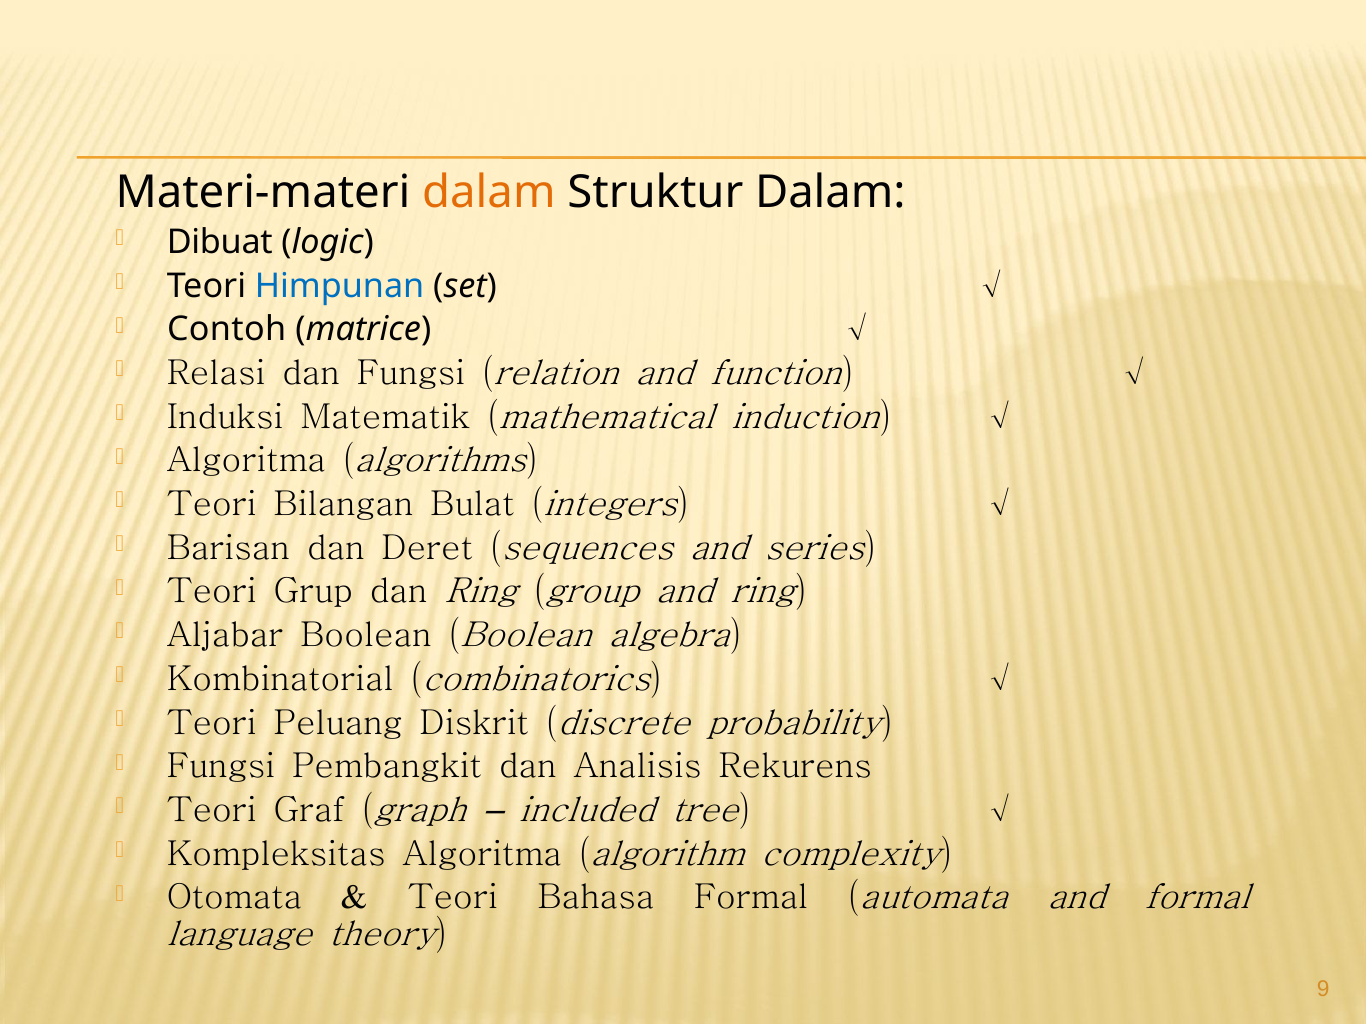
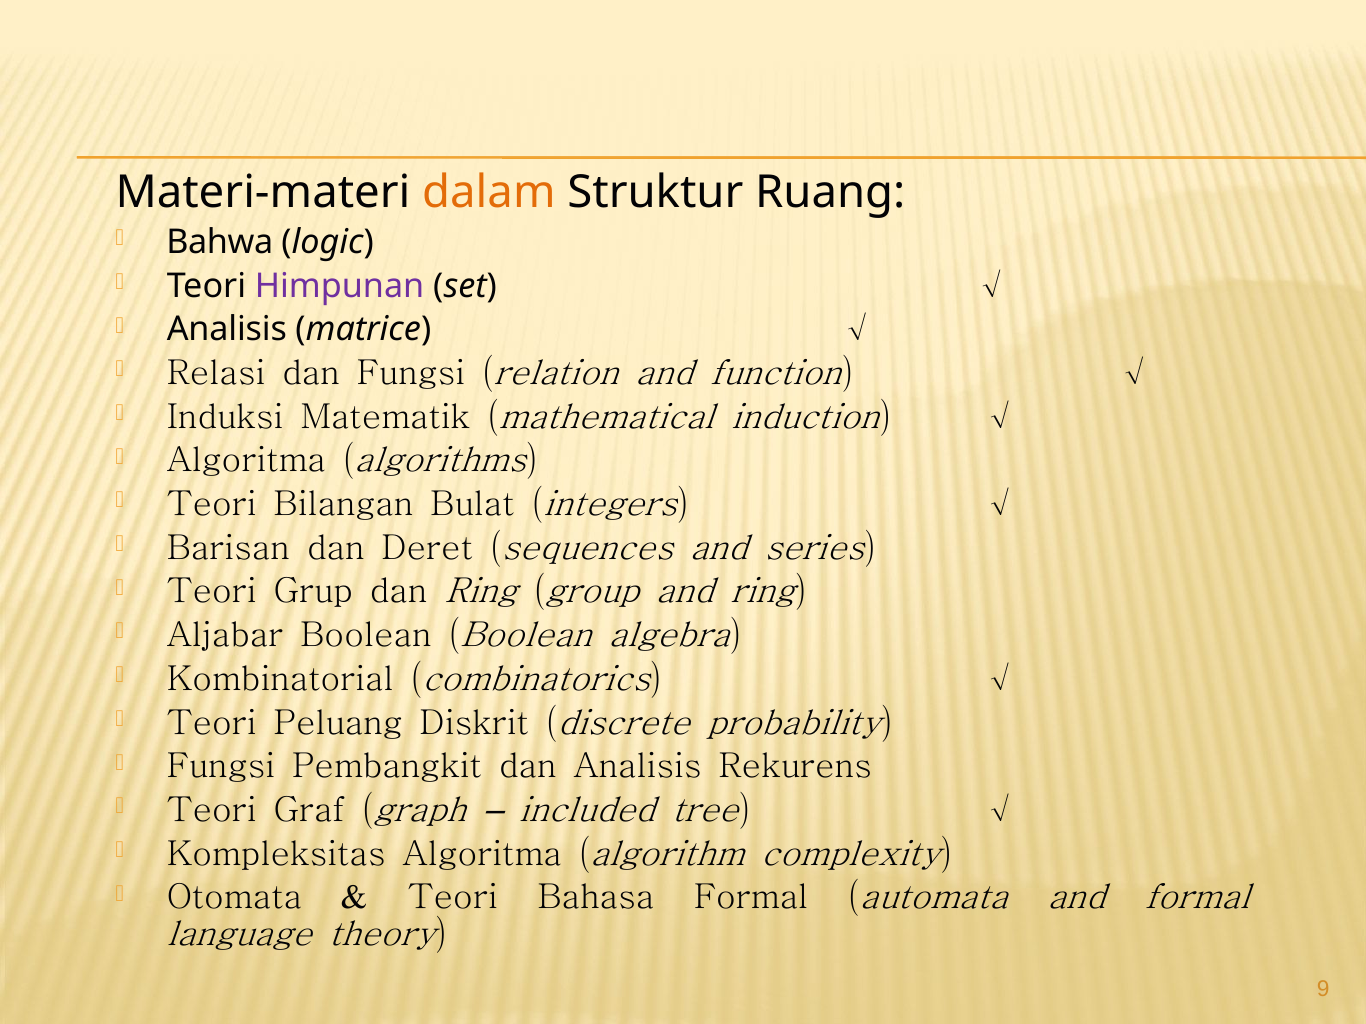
Struktur Dalam: Dalam -> Ruang
Dibuat: Dibuat -> Bahwa
Himpunan colour: blue -> purple
Contoh at (227, 330): Contoh -> Analisis
